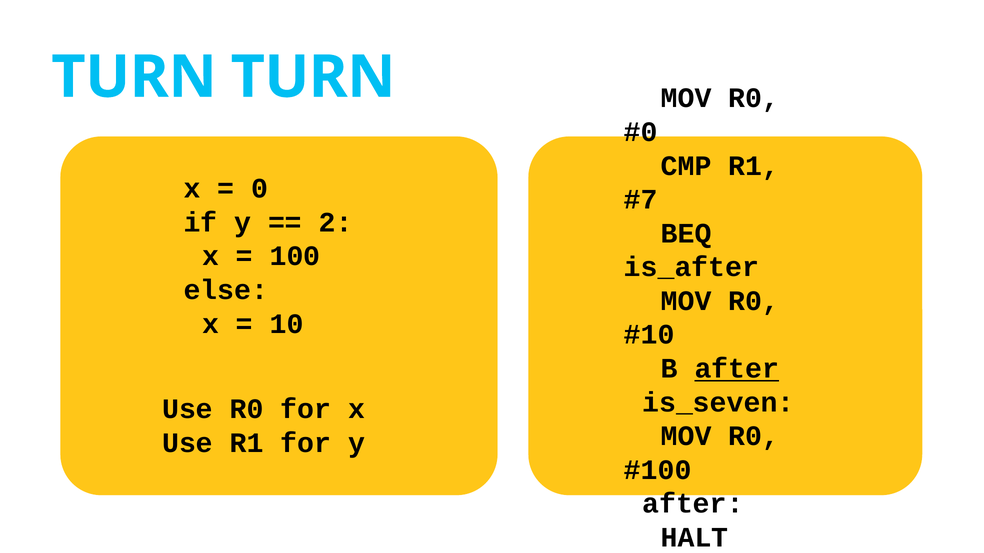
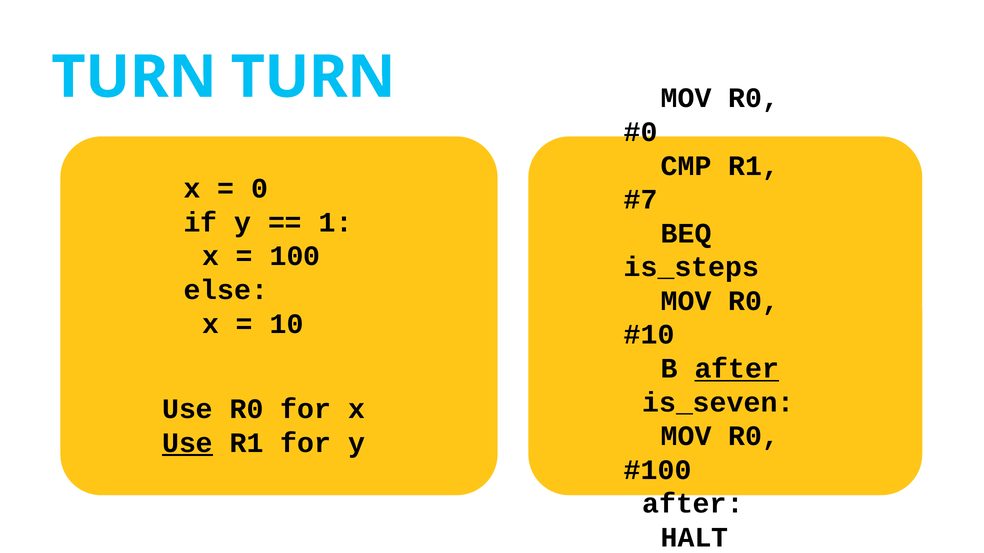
2: 2 -> 1
is_after: is_after -> is_steps
Use at (188, 443) underline: none -> present
